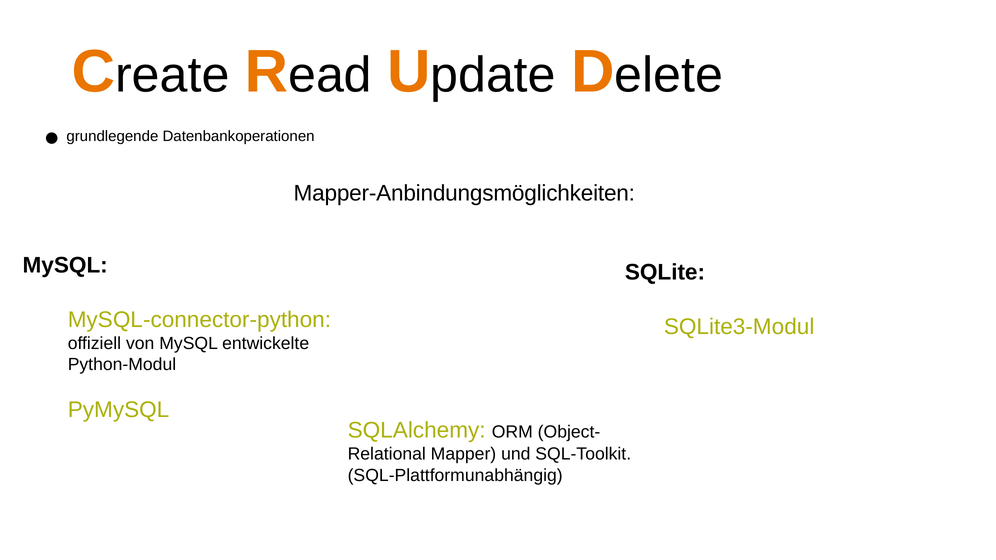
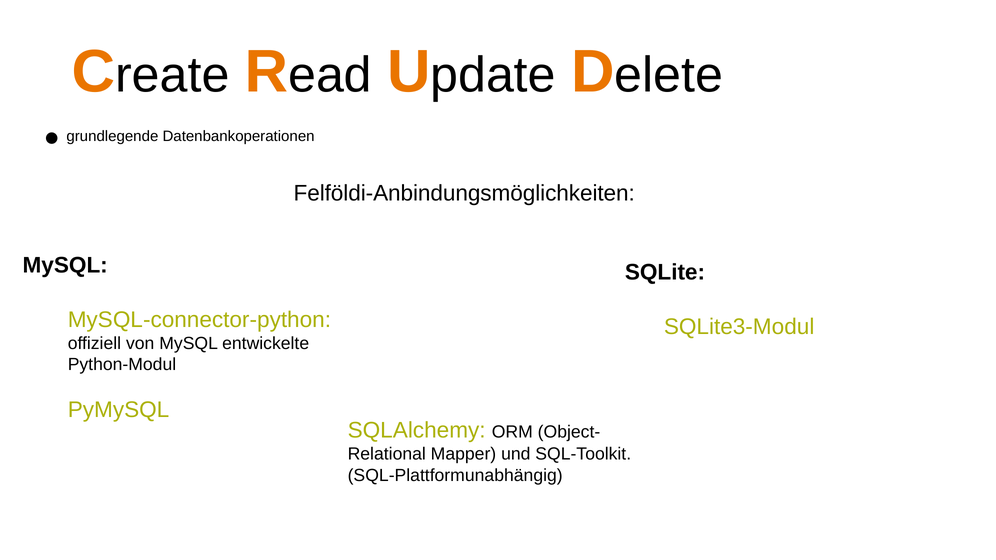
Mapper-Anbindungsmöglichkeiten: Mapper-Anbindungsmöglichkeiten -> Felföldi-Anbindungsmöglichkeiten
